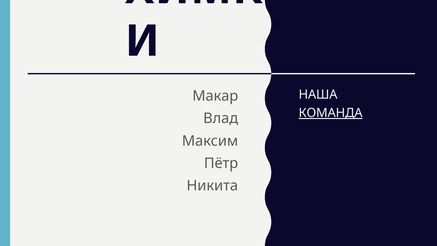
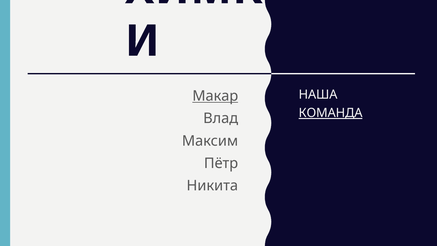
Макар underline: none -> present
